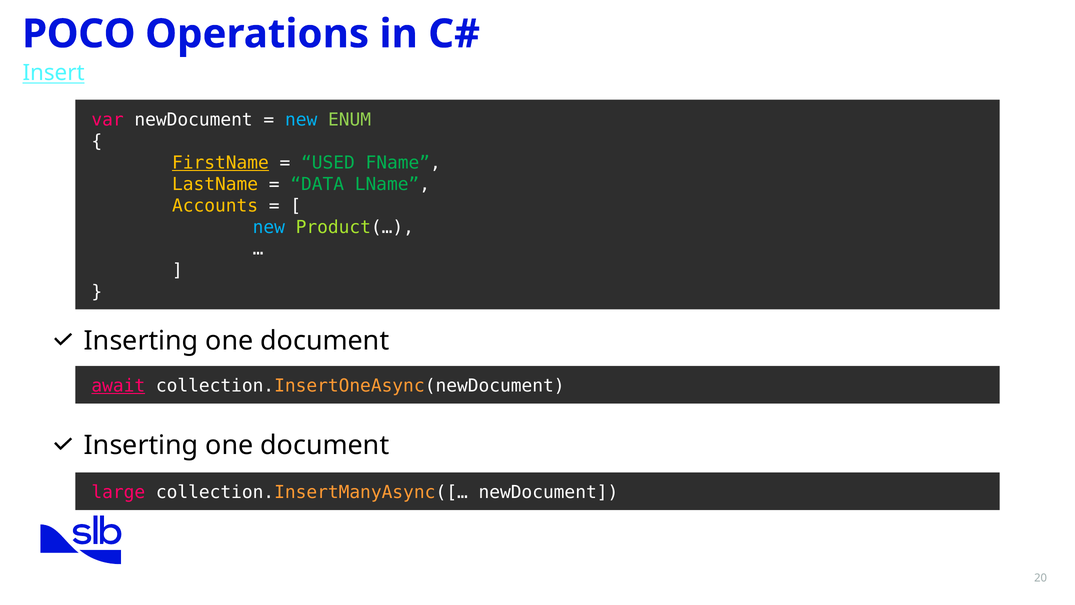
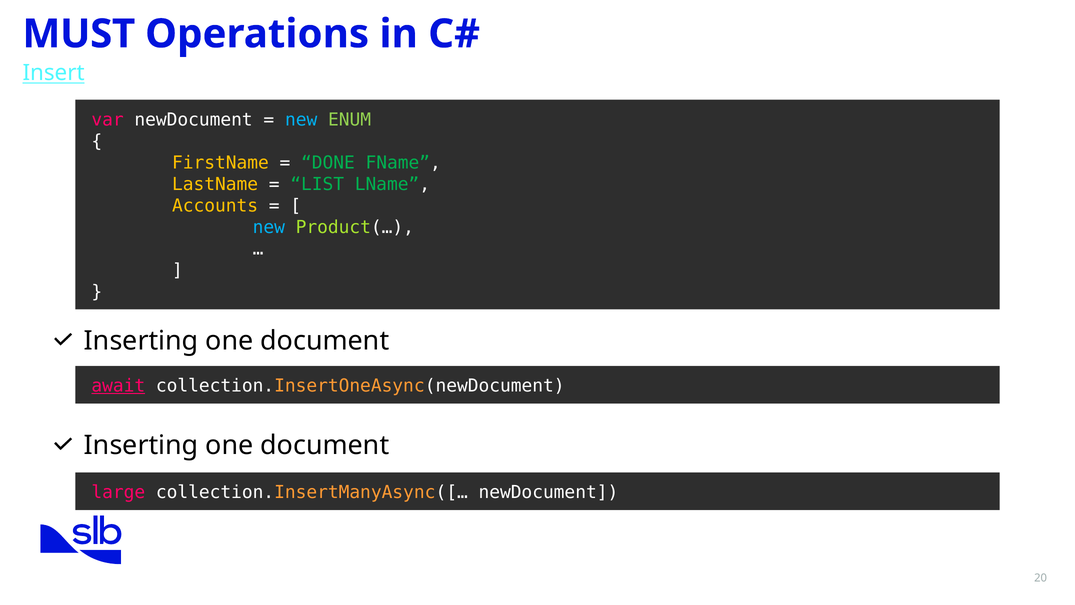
POCO: POCO -> MUST
FirstName underline: present -> none
USED: USED -> DONE
DATA: DATA -> LIST
